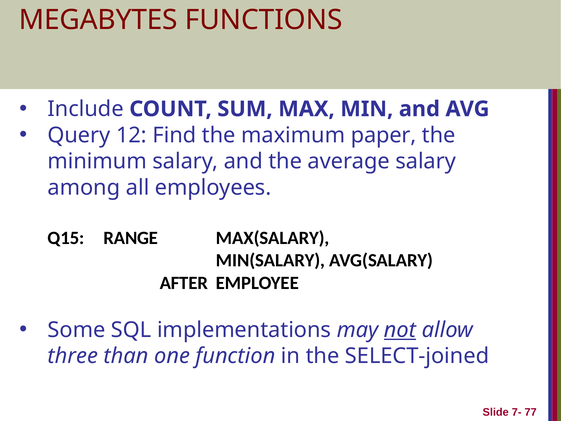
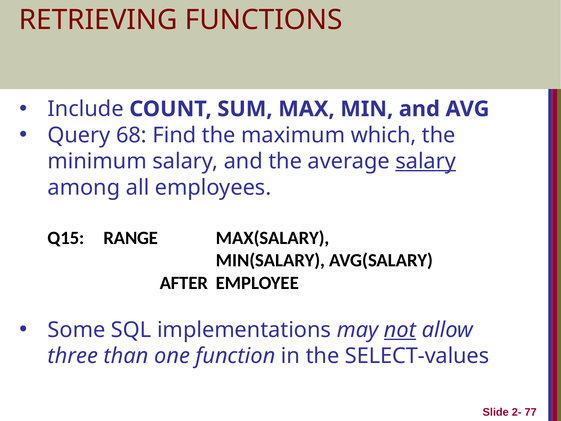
MEGABYTES: MEGABYTES -> RETRIEVING
12: 12 -> 68
paper: paper -> which
salary at (426, 161) underline: none -> present
SELECT-joined: SELECT-joined -> SELECT-values
7-: 7- -> 2-
